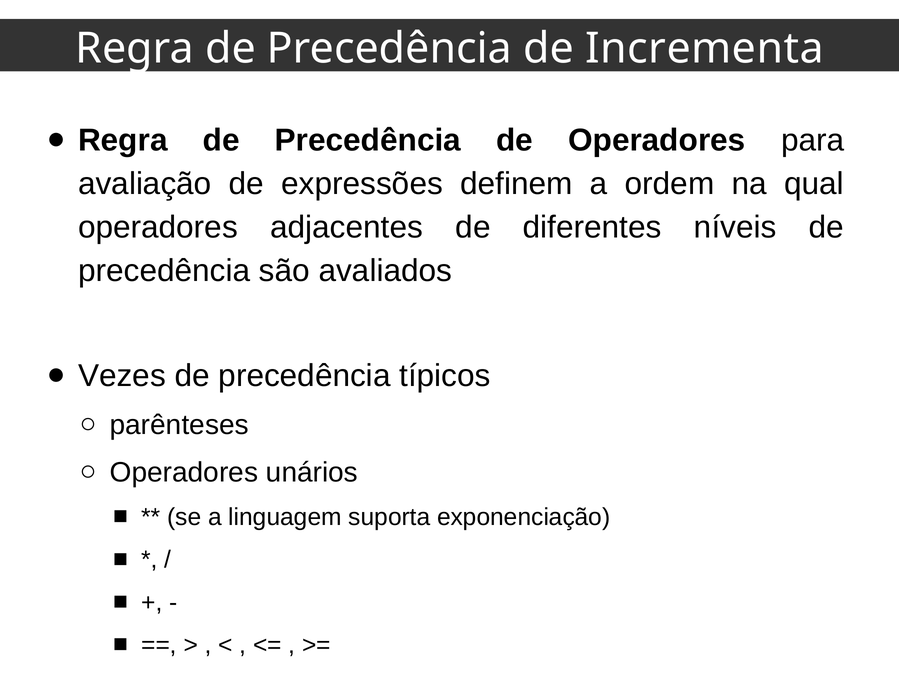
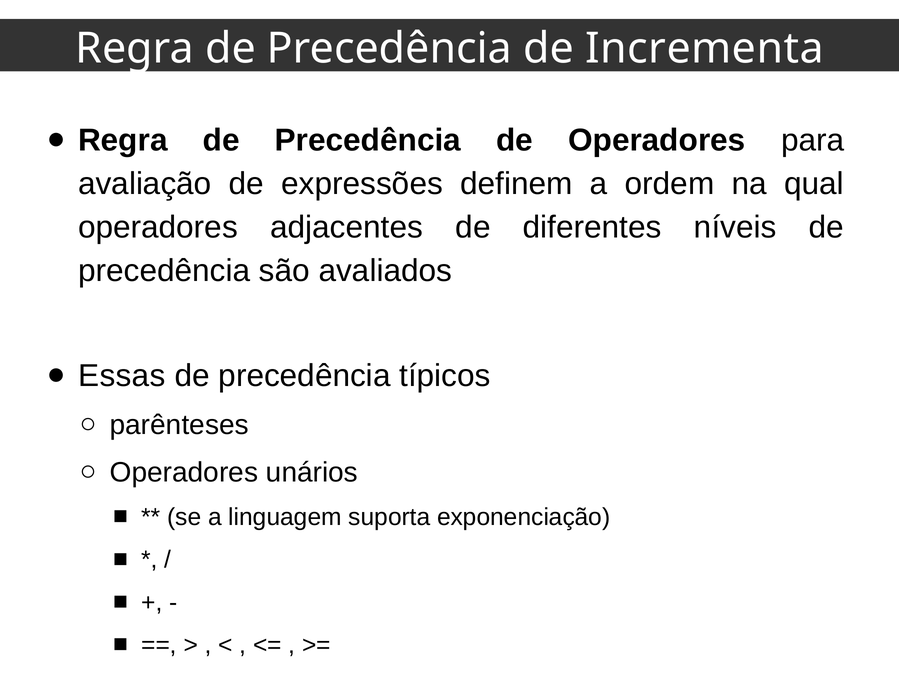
Vezes: Vezes -> Essas
